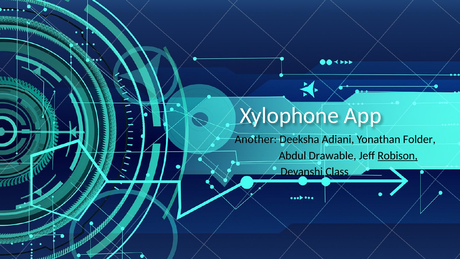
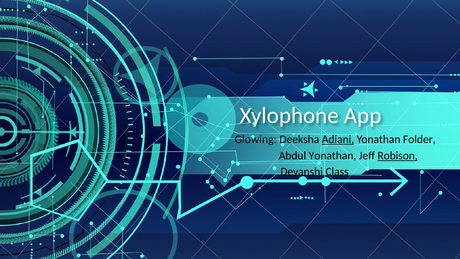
Another: Another -> Glowing
Adiani underline: none -> present
Abdul Drawable: Drawable -> Yonathan
